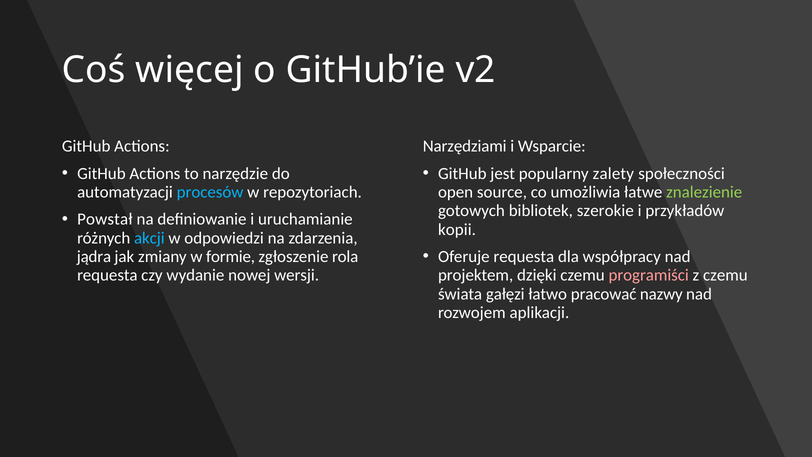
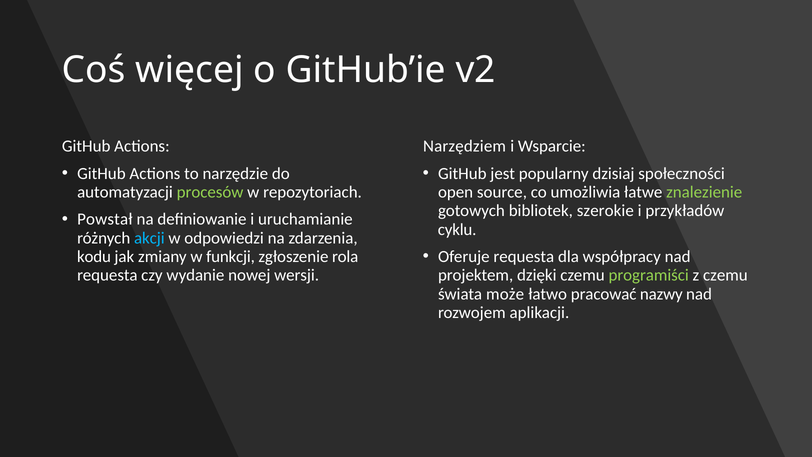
Narzędziami: Narzędziami -> Narzędziem
zalety: zalety -> dzisiaj
procesów colour: light blue -> light green
kopii: kopii -> cyklu
jądra: jądra -> kodu
formie: formie -> funkcji
programiści colour: pink -> light green
gałęzi: gałęzi -> może
